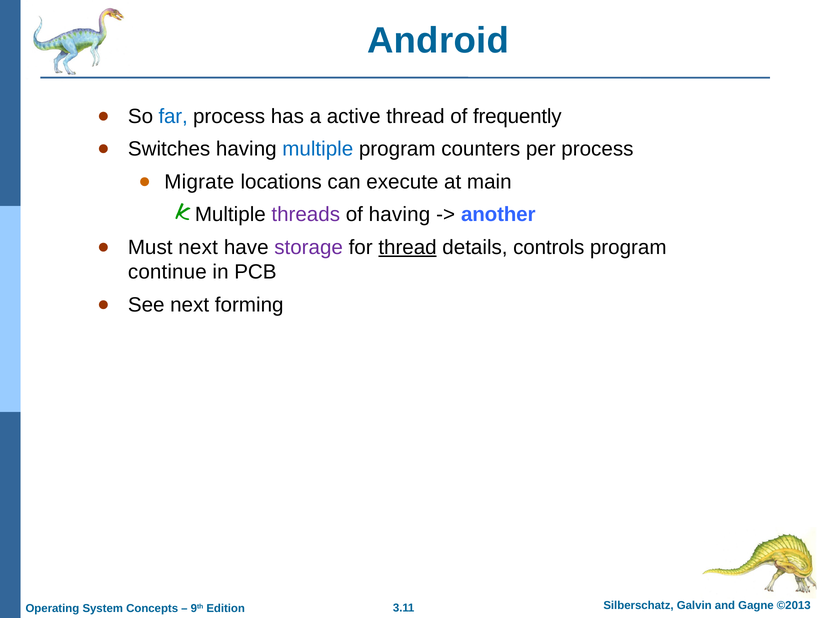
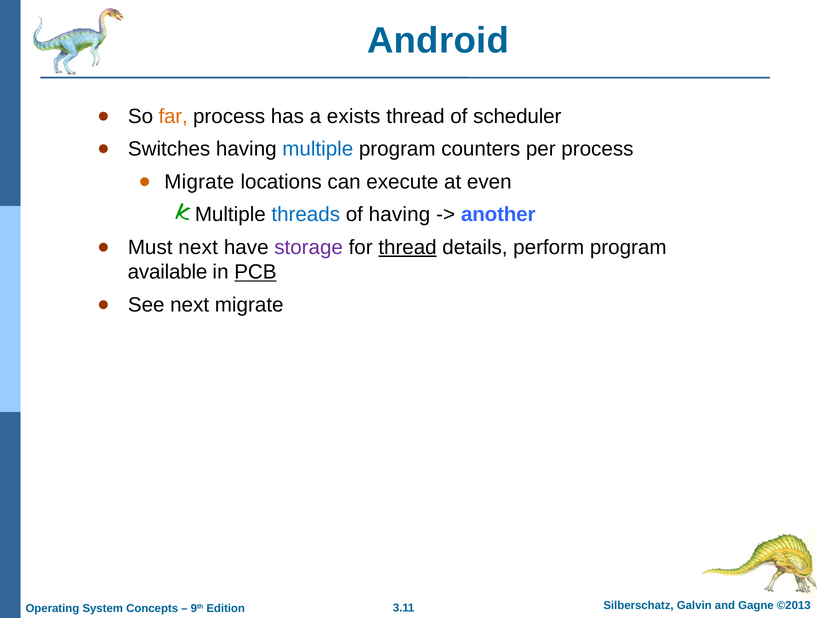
far colour: blue -> orange
active: active -> exists
frequently: frequently -> scheduler
main: main -> even
threads colour: purple -> blue
controls: controls -> perform
continue: continue -> available
PCB underline: none -> present
next forming: forming -> migrate
